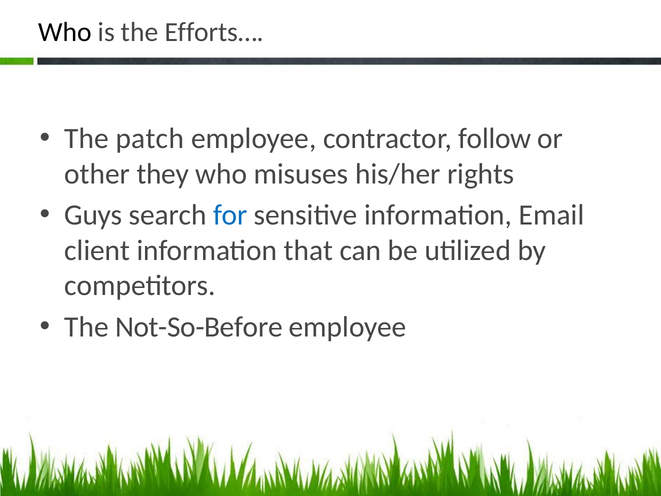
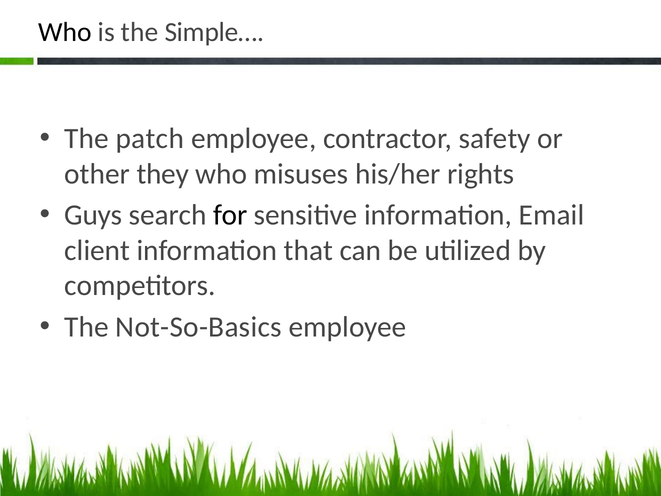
Efforts…: Efforts… -> Simple…
follow: follow -> safety
for colour: blue -> black
Not-So-Before: Not-So-Before -> Not-So-Basics
